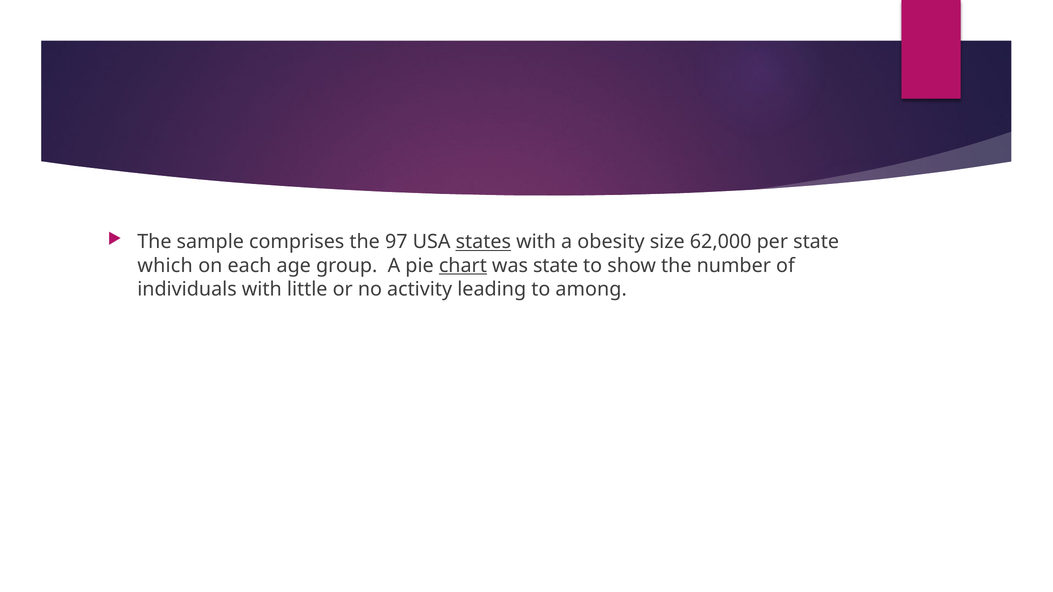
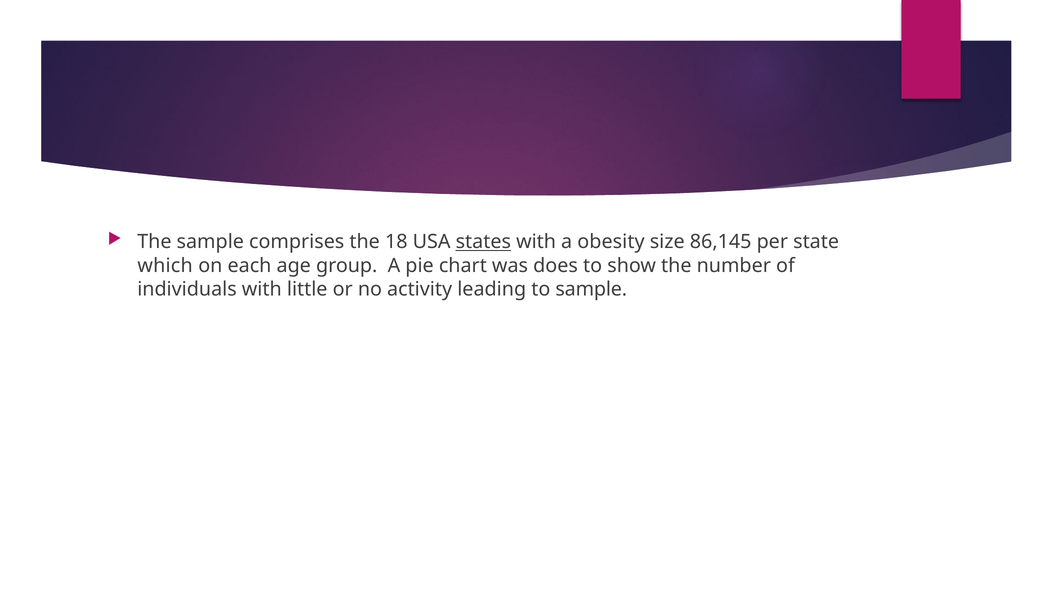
97: 97 -> 18
62,000: 62,000 -> 86,145
chart underline: present -> none
was state: state -> does
to among: among -> sample
